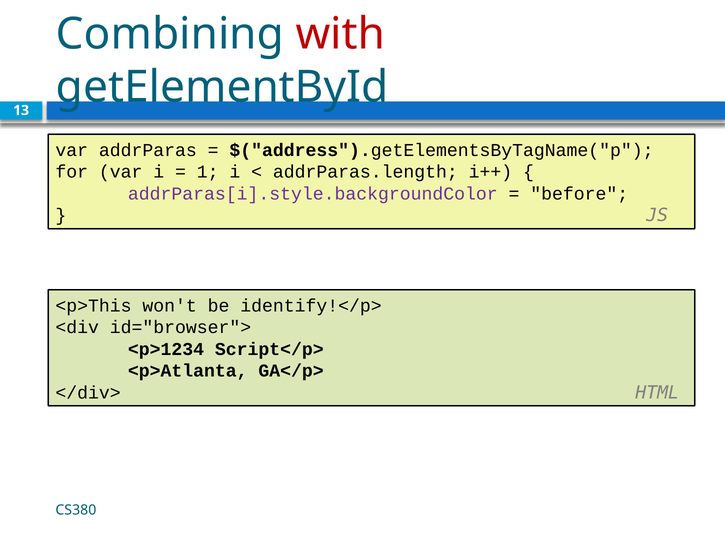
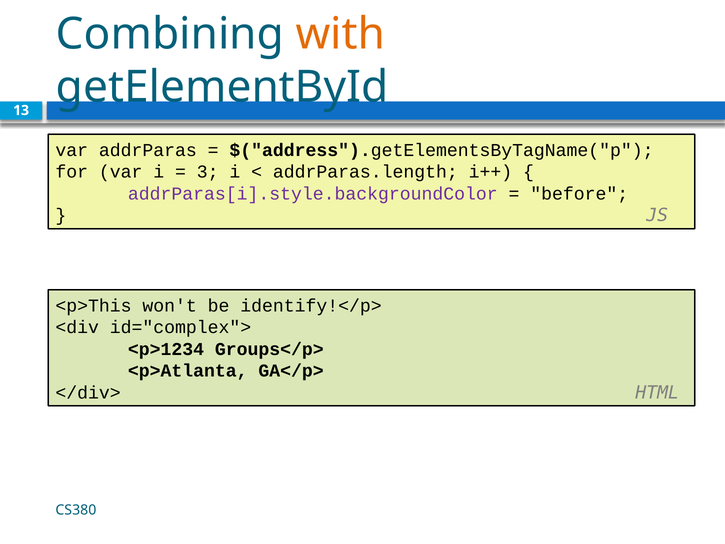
with colour: red -> orange
1: 1 -> 3
id="browser">: id="browser"> -> id="complex">
Script</p>: Script</p> -> Groups</p>
